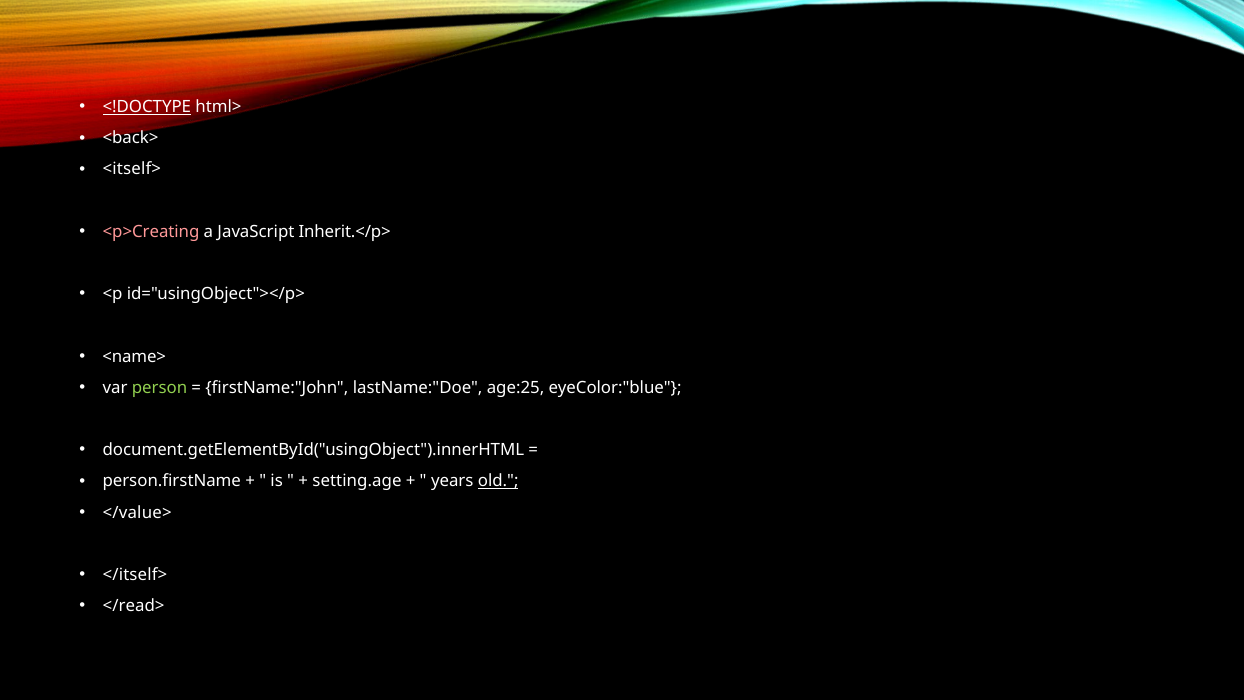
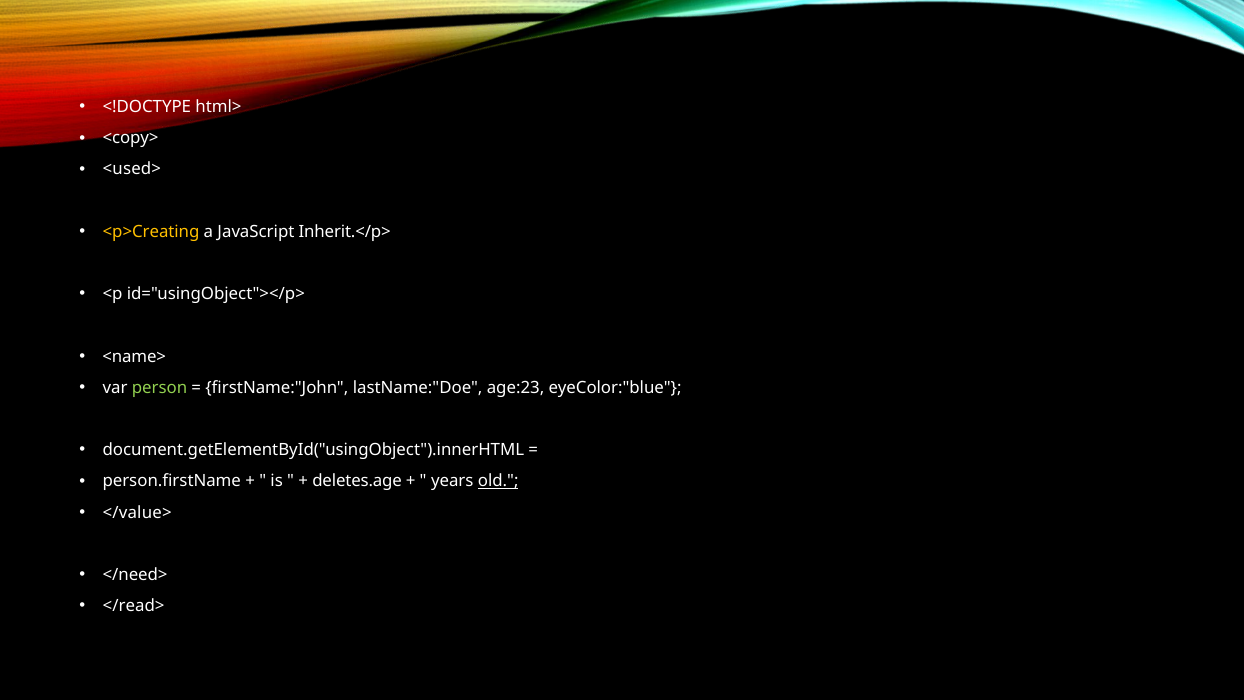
<!DOCTYPE underline: present -> none
<back>: <back> -> <copy>
<itself>: <itself> -> <used>
<p>Creating colour: pink -> yellow
age:25: age:25 -> age:23
setting.age: setting.age -> deletes.age
</itself>: </itself> -> </need>
